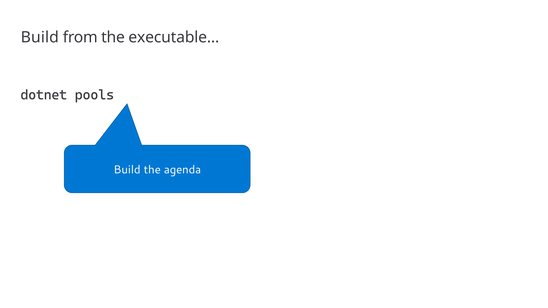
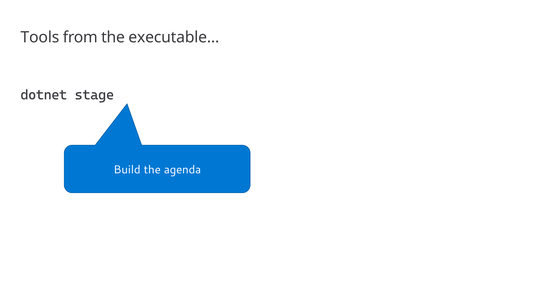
Build at (40, 38): Build -> Tools
pools: pools -> stage
